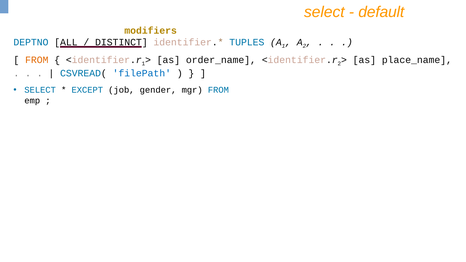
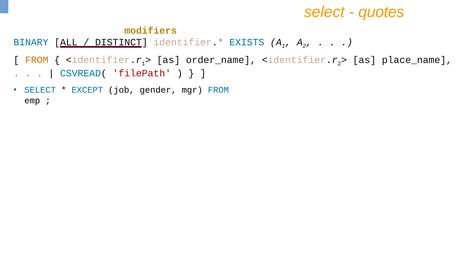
default: default -> quotes
DEPTNO: DEPTNO -> BINARY
TUPLES: TUPLES -> EXISTS
filePath colour: blue -> red
